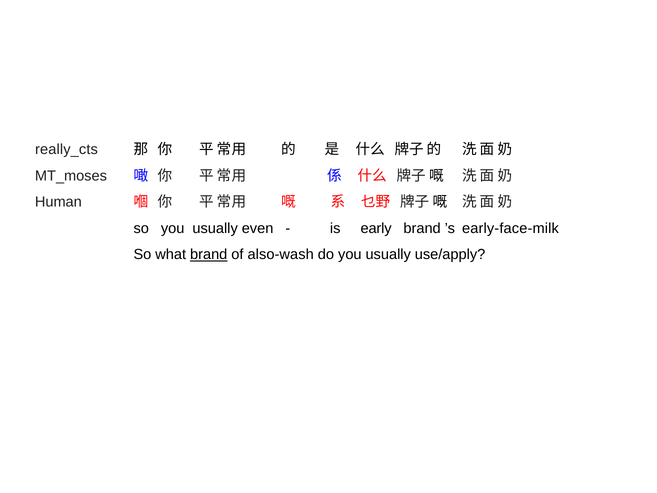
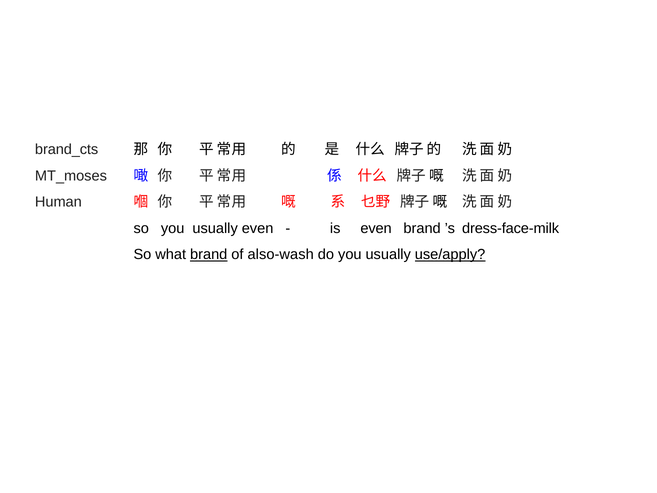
really_cts: really_cts -> brand_cts
is early: early -> even
early-face-milk: early-face-milk -> dress-face-milk
use/apply underline: none -> present
